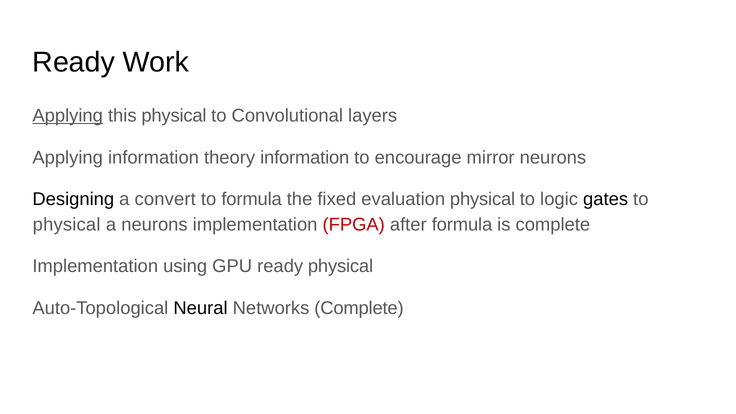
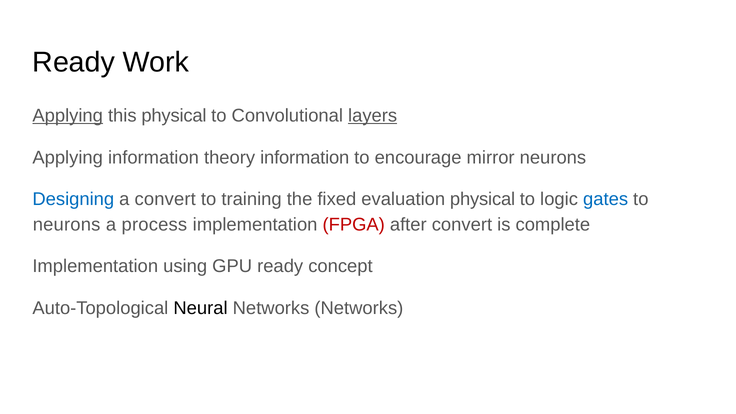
layers underline: none -> present
Designing colour: black -> blue
to formula: formula -> training
gates colour: black -> blue
physical at (67, 225): physical -> neurons
a neurons: neurons -> process
after formula: formula -> convert
ready physical: physical -> concept
Networks Complete: Complete -> Networks
